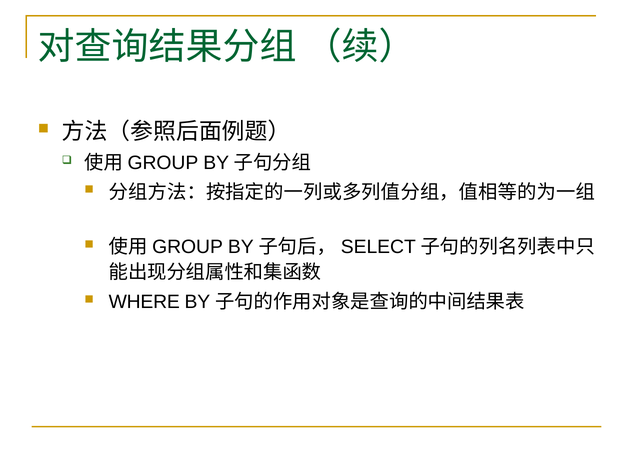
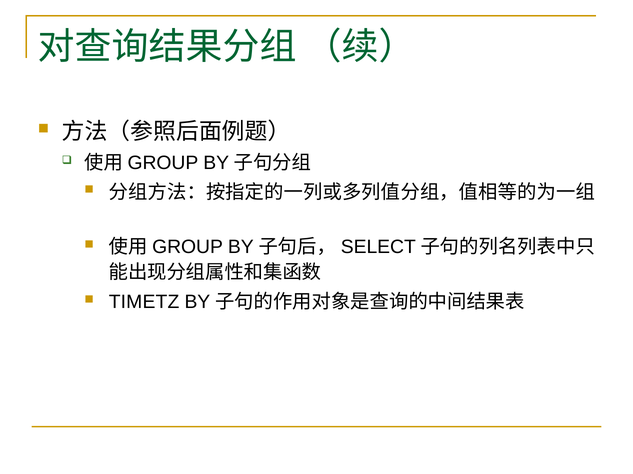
WHERE: WHERE -> TIMETZ
